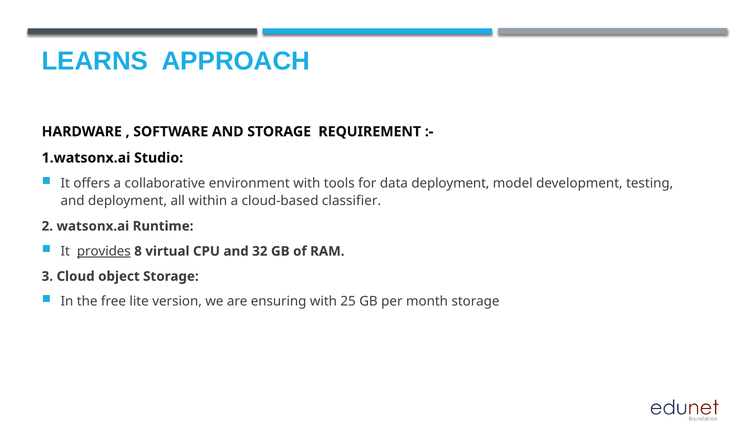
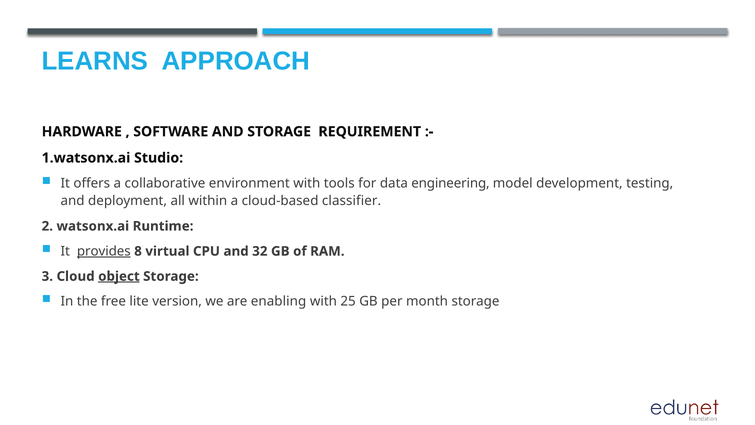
data deployment: deployment -> engineering
object underline: none -> present
ensuring: ensuring -> enabling
